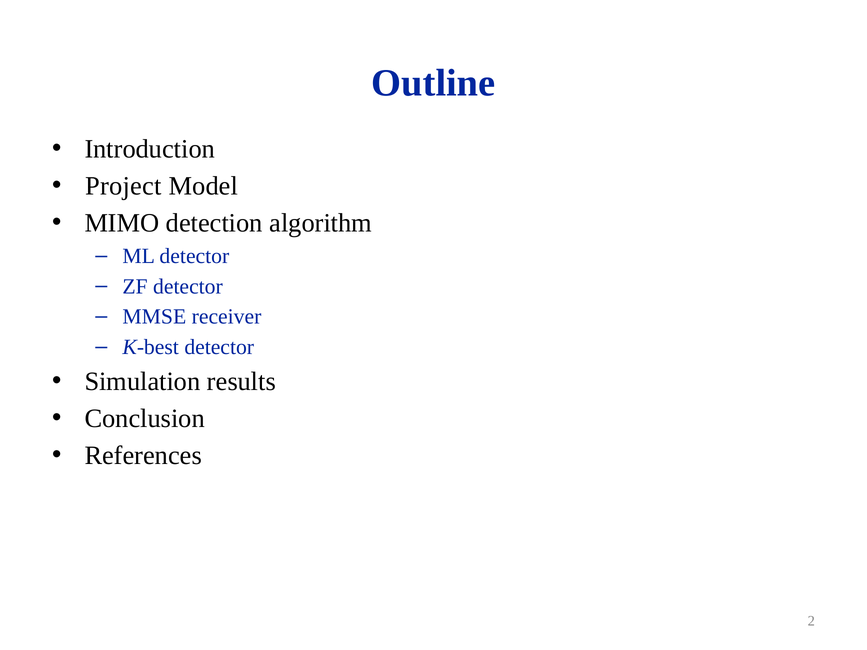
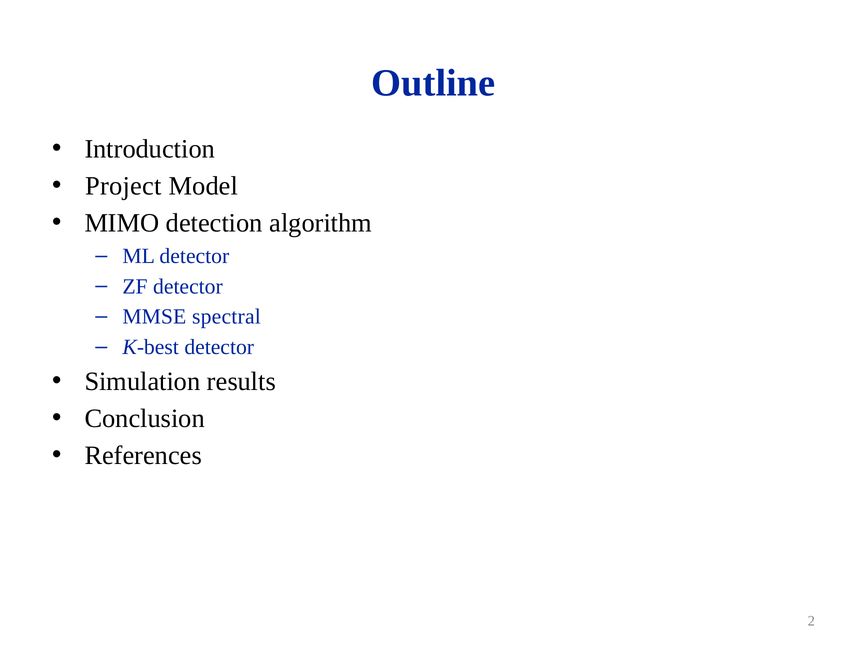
receiver: receiver -> spectral
